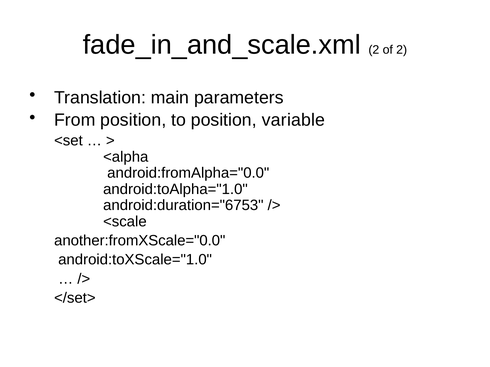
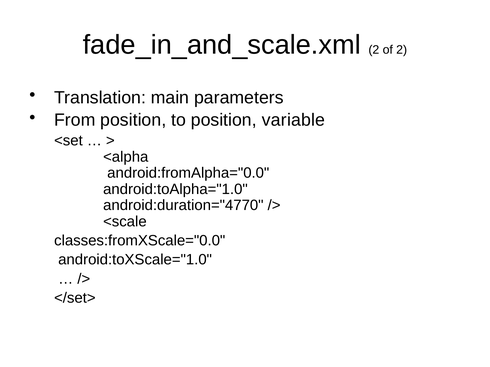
android:duration="6753: android:duration="6753 -> android:duration="4770
another:fromXScale="0.0: another:fromXScale="0.0 -> classes:fromXScale="0.0
